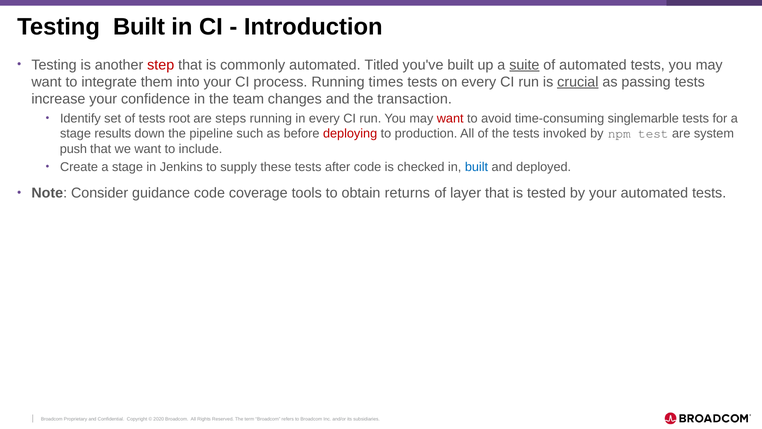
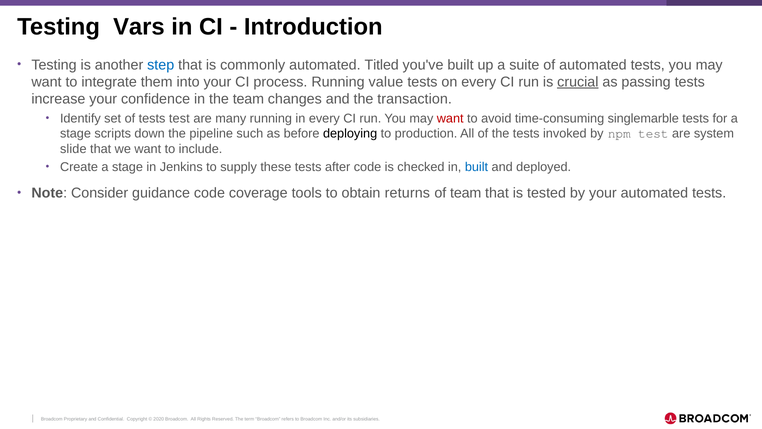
Testing Built: Built -> Vars
step colour: red -> blue
suite underline: present -> none
times: times -> value
tests root: root -> test
steps: steps -> many
results: results -> scripts
deploying colour: red -> black
push: push -> slide
of layer: layer -> team
